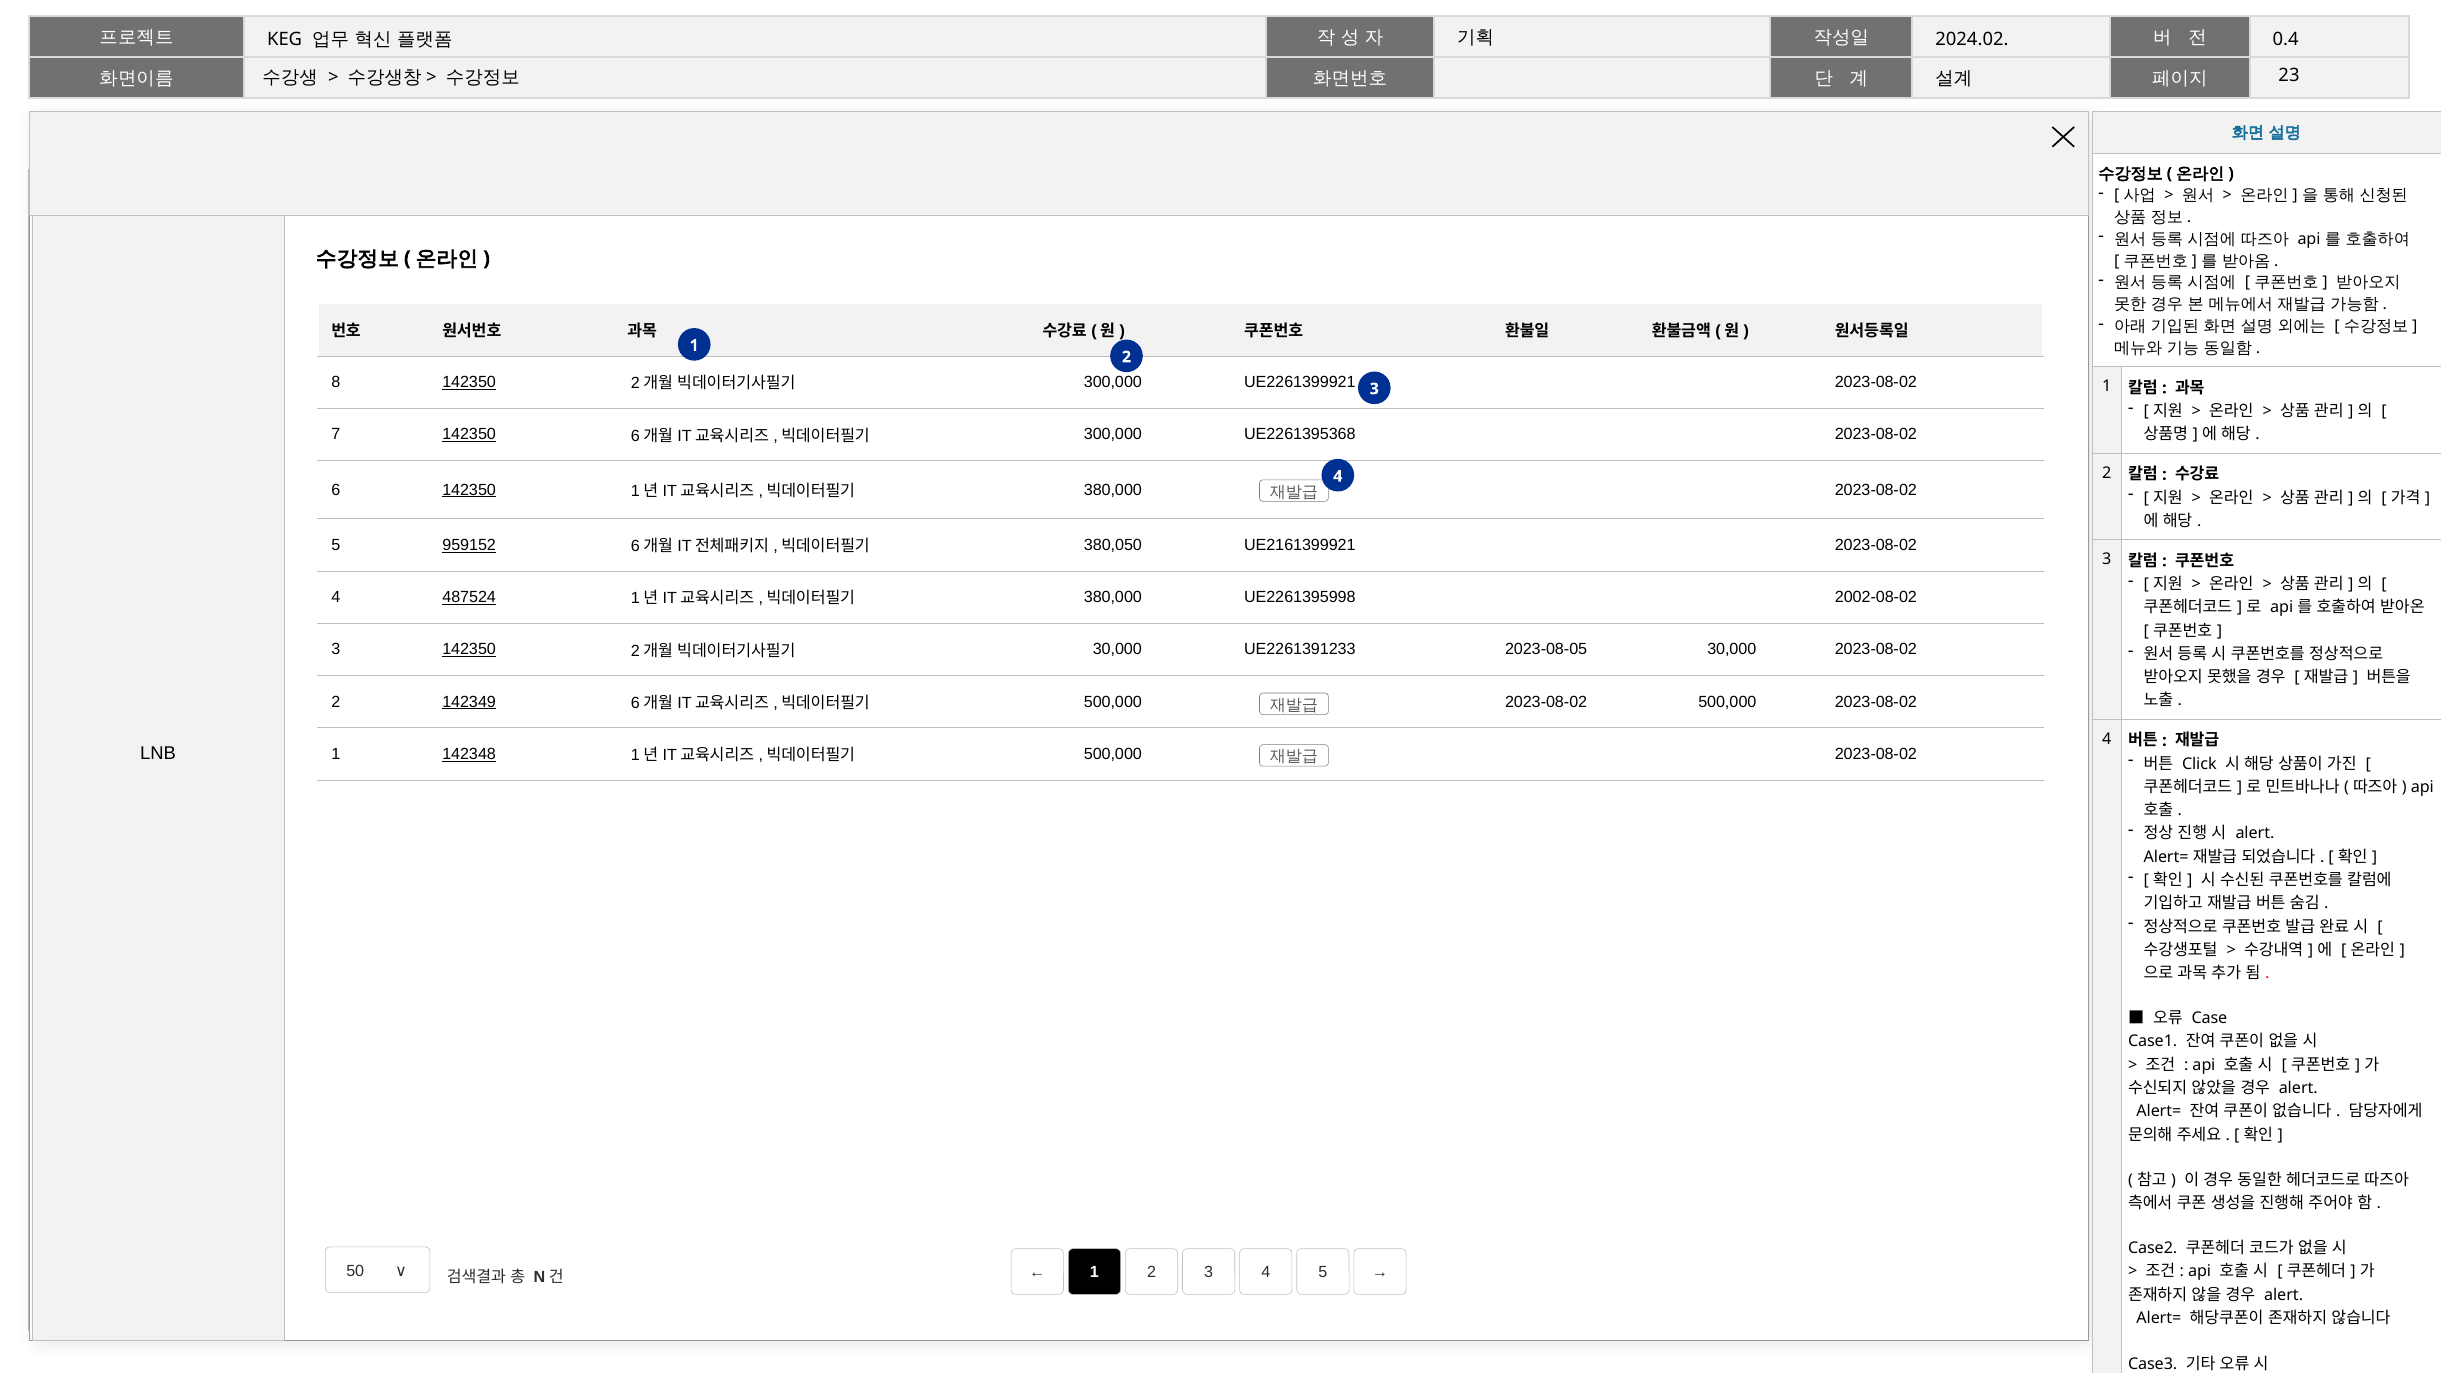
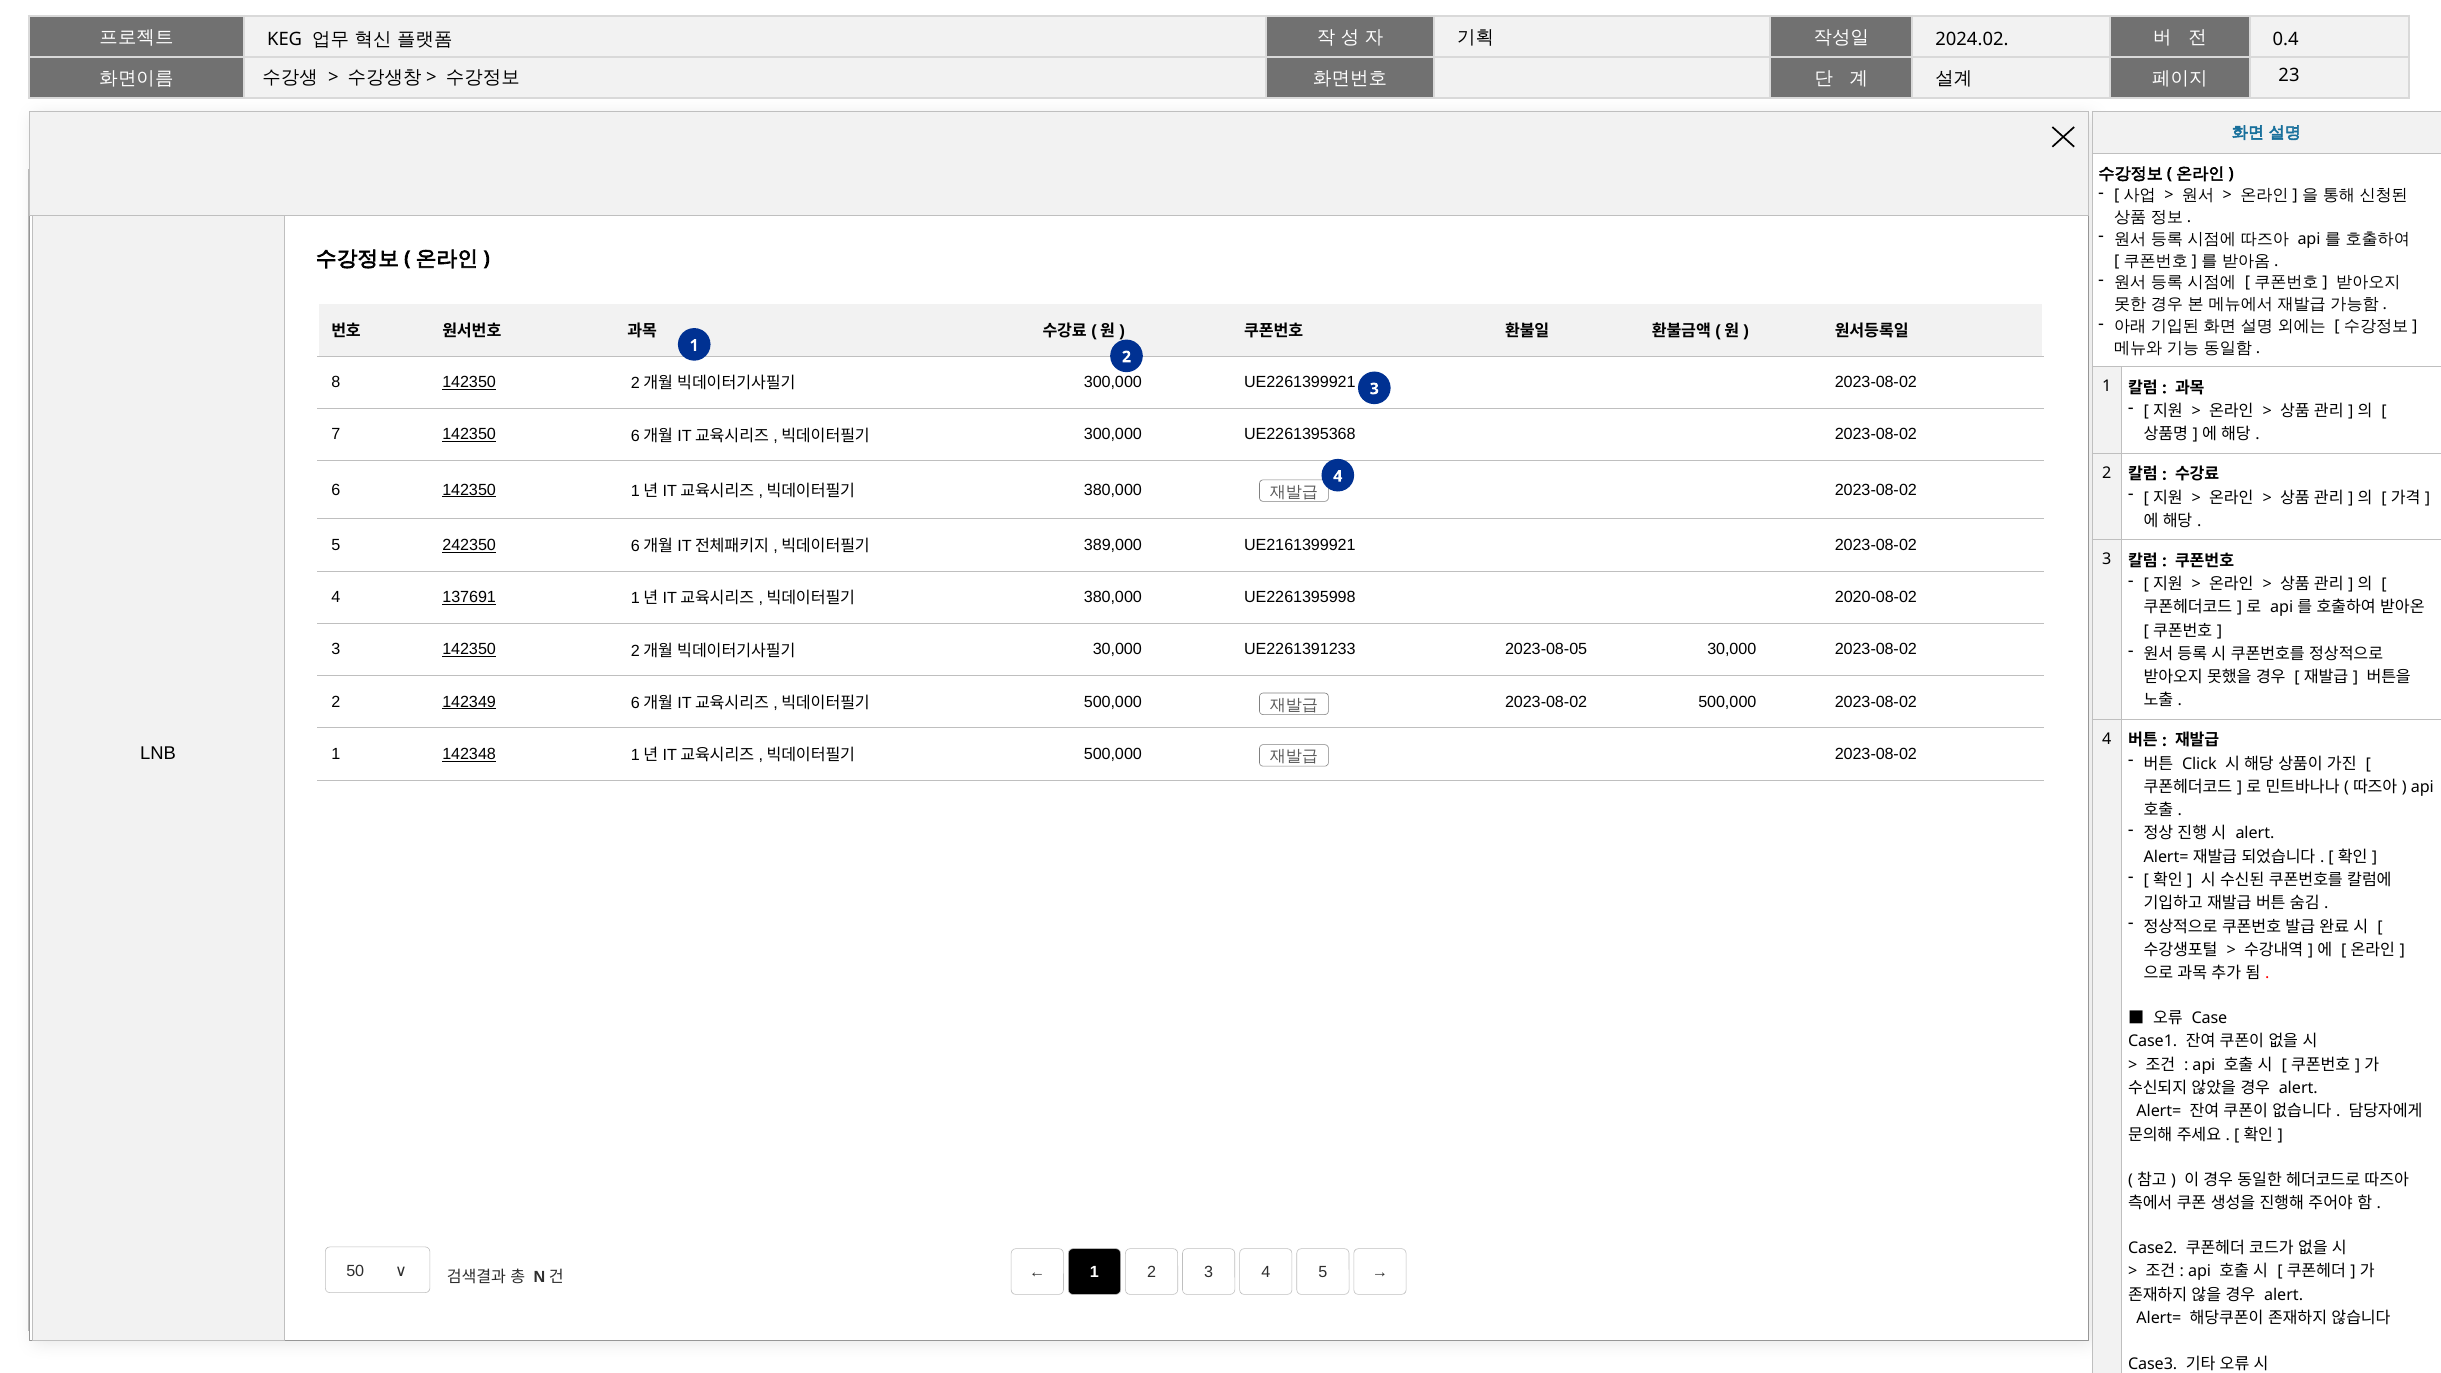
959152: 959152 -> 242350
380,050: 380,050 -> 389,000
487524: 487524 -> 137691
2002-08-02: 2002-08-02 -> 2020-08-02
